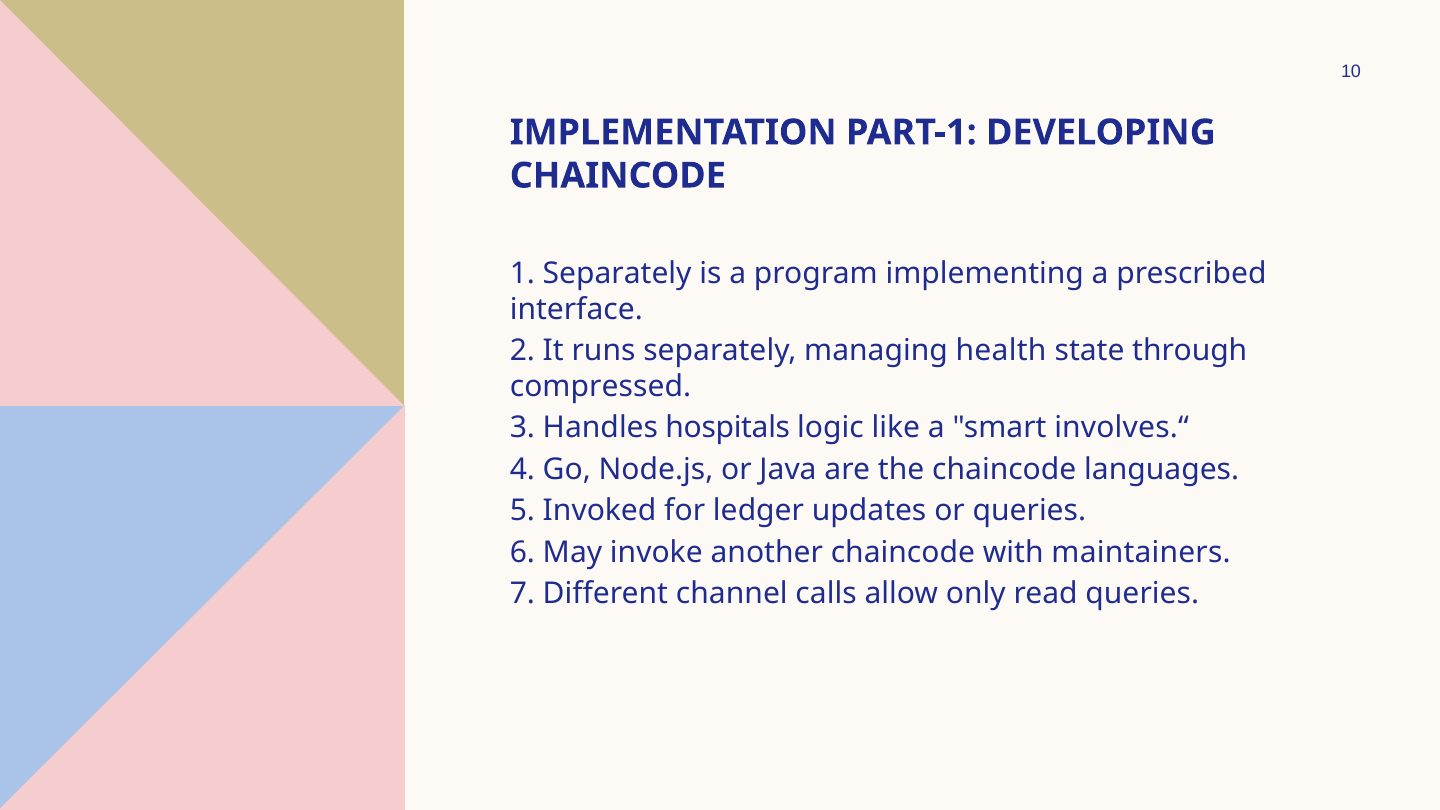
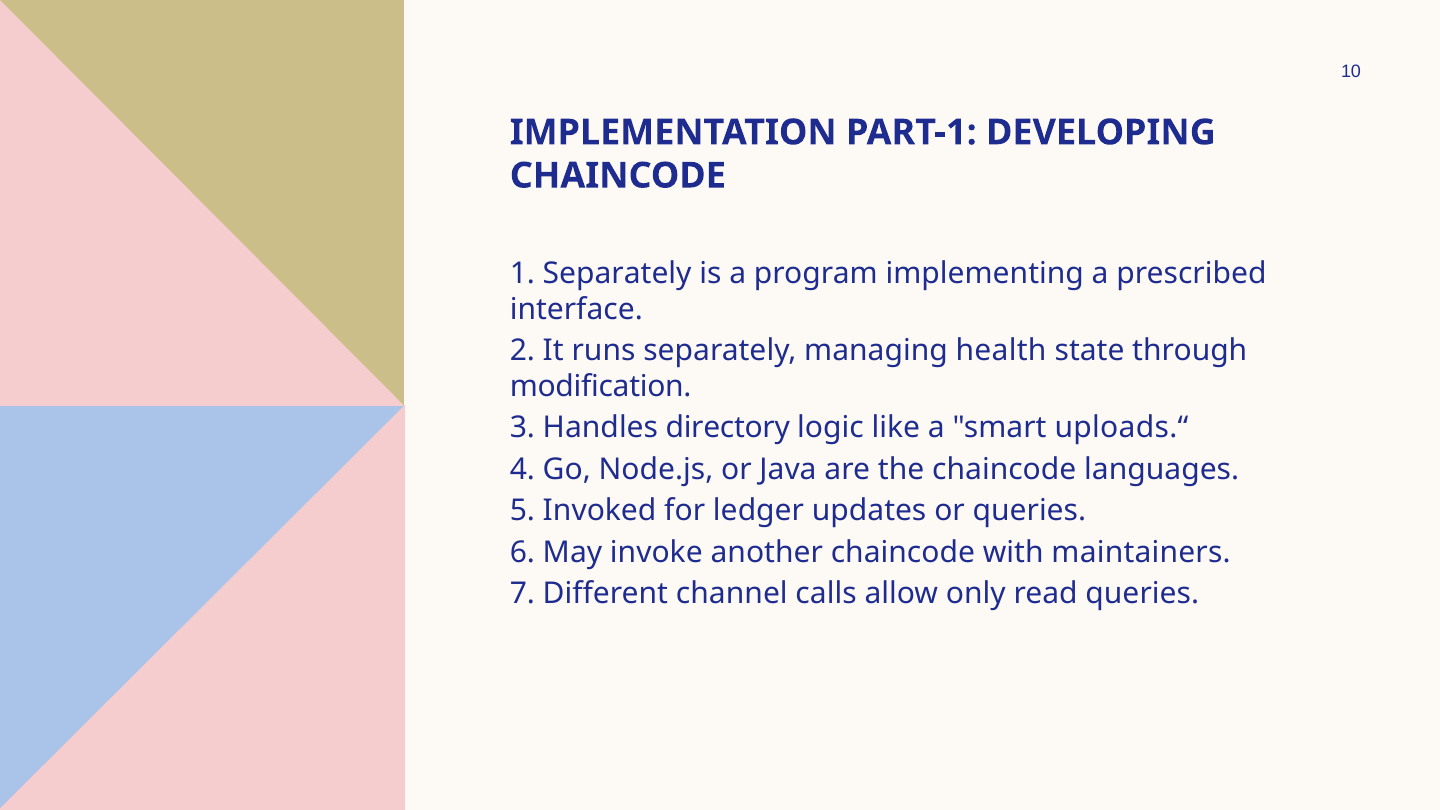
compressed: compressed -> modification
hospitals: hospitals -> directory
involves.“: involves.“ -> uploads.“
